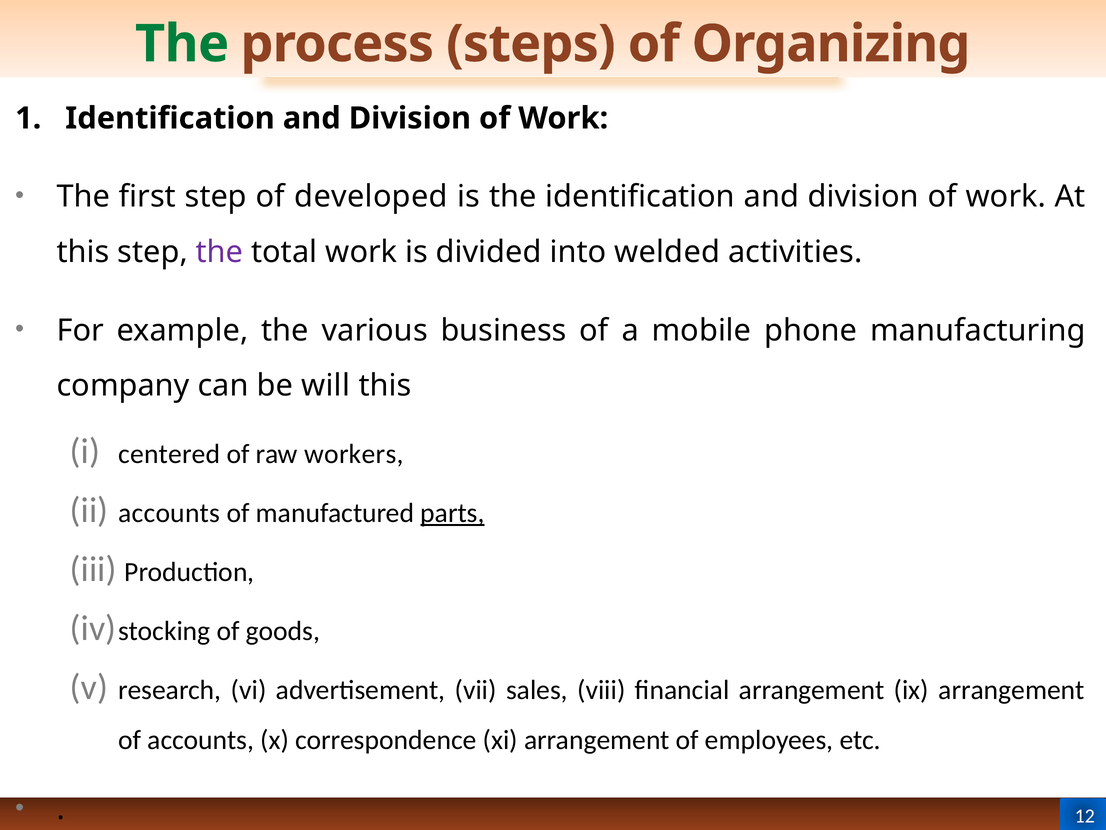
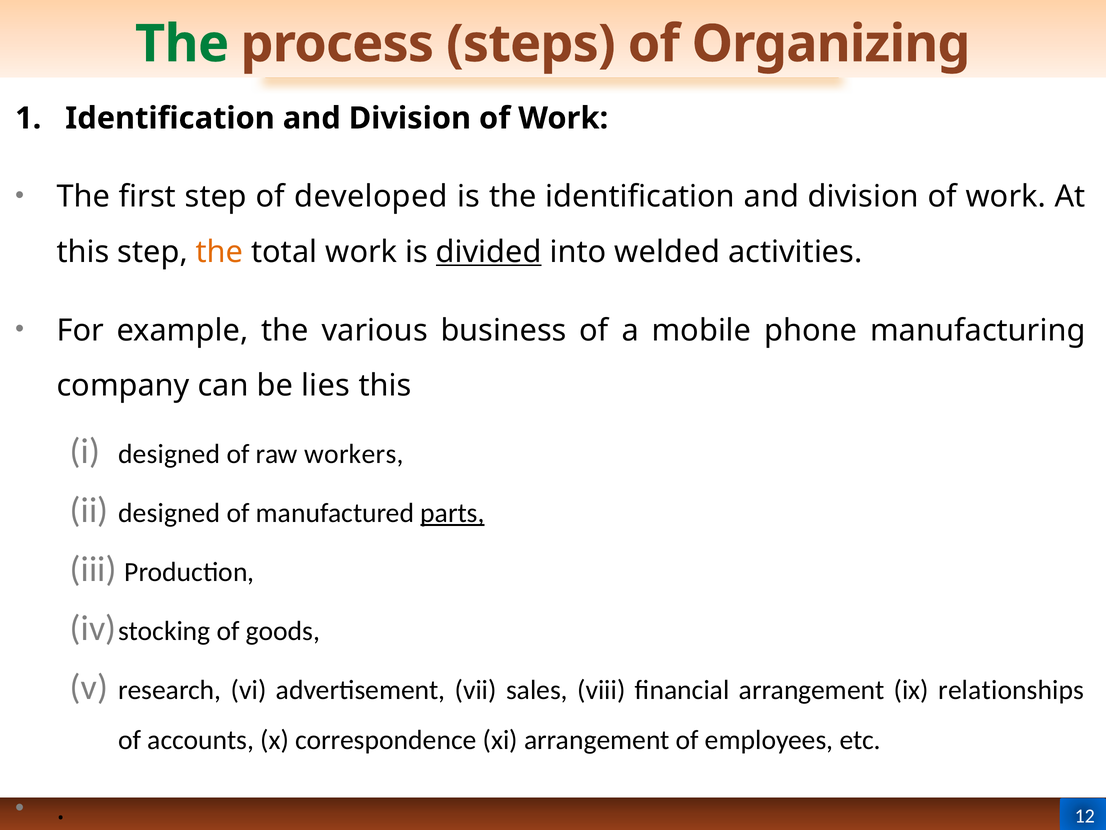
the at (219, 252) colour: purple -> orange
divided underline: none -> present
will: will -> lies
centered at (169, 454): centered -> designed
accounts at (169, 513): accounts -> designed
ix arrangement: arrangement -> relationships
